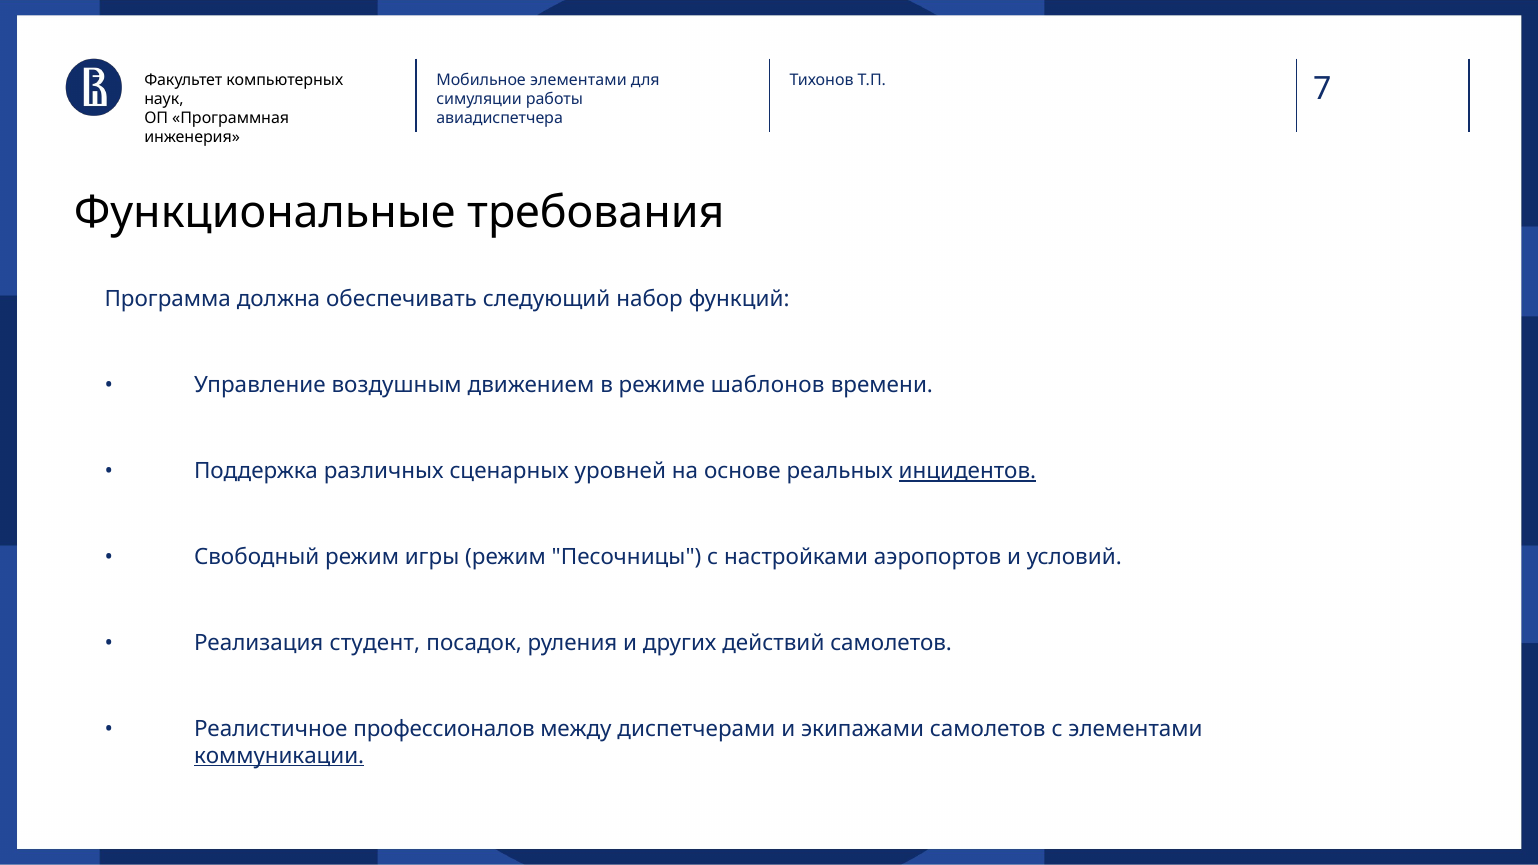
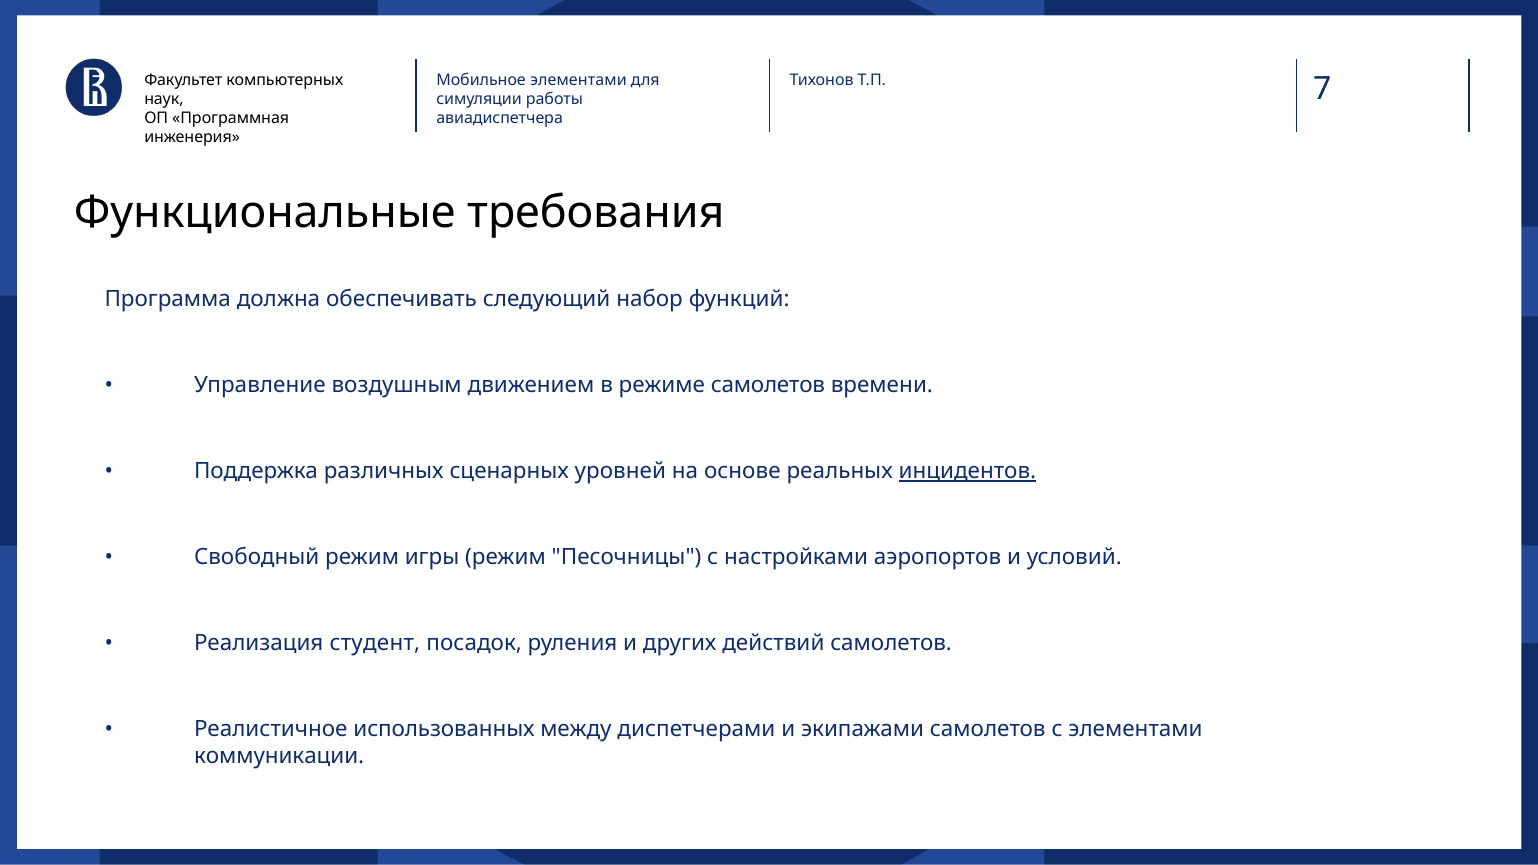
режиме шаблонов: шаблонов -> самолетов
профессионалов: профессионалов -> использованных
коммуникации underline: present -> none
